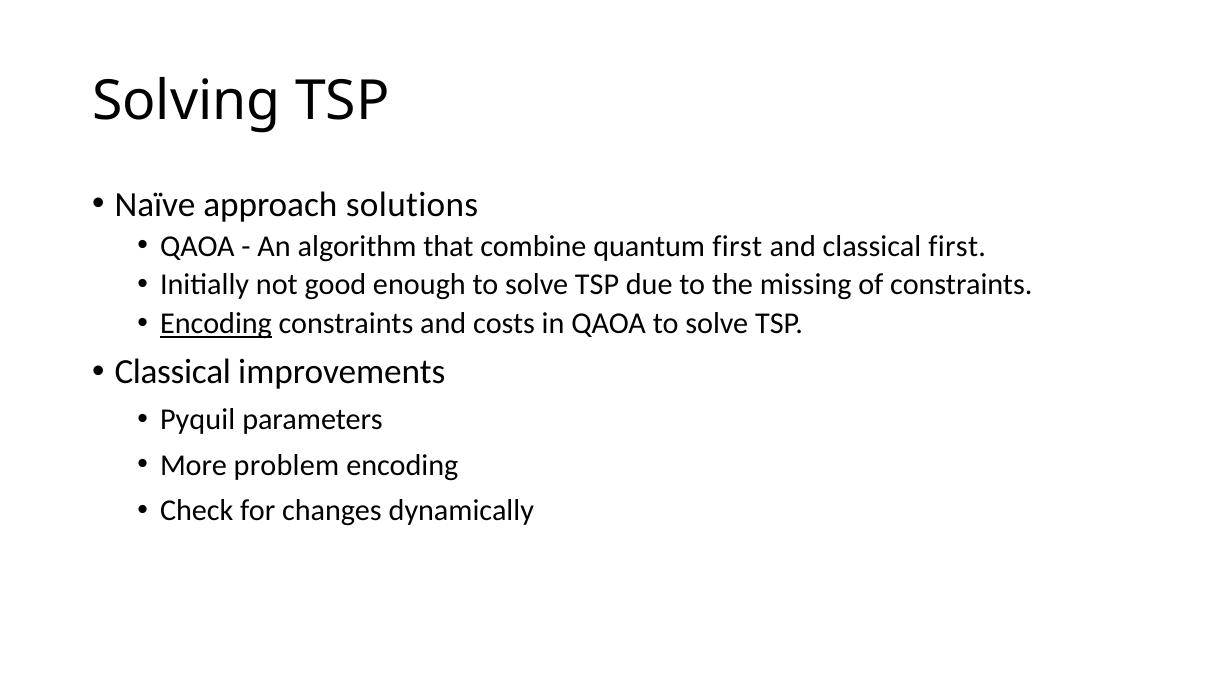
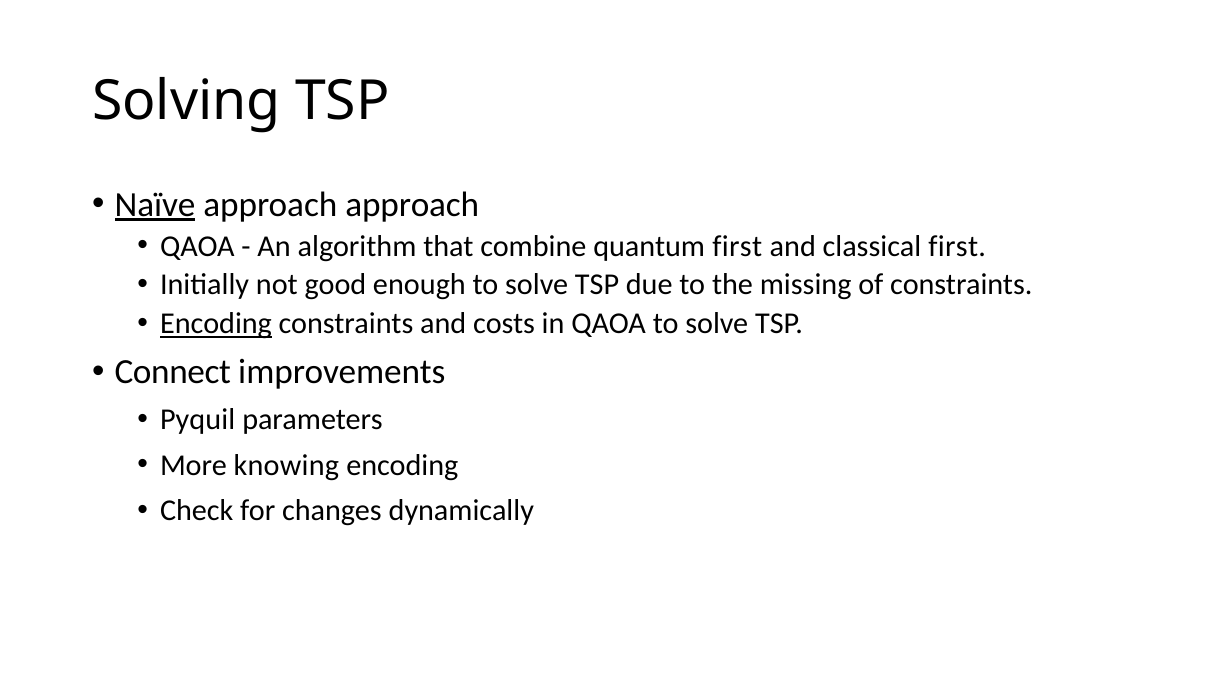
Naïve underline: none -> present
approach solutions: solutions -> approach
Classical at (173, 372): Classical -> Connect
problem: problem -> knowing
